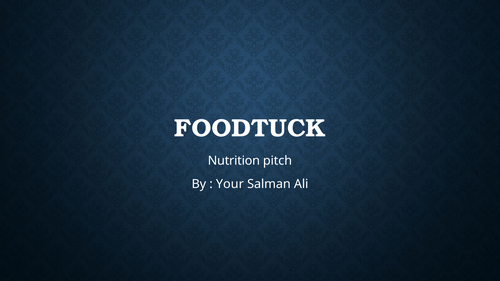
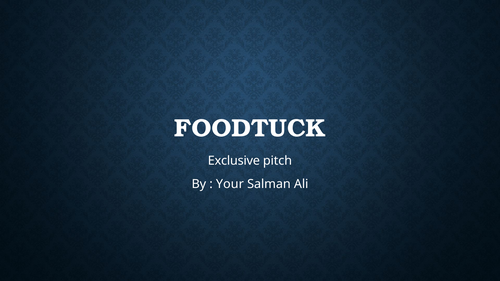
Nutrition: Nutrition -> Exclusive
